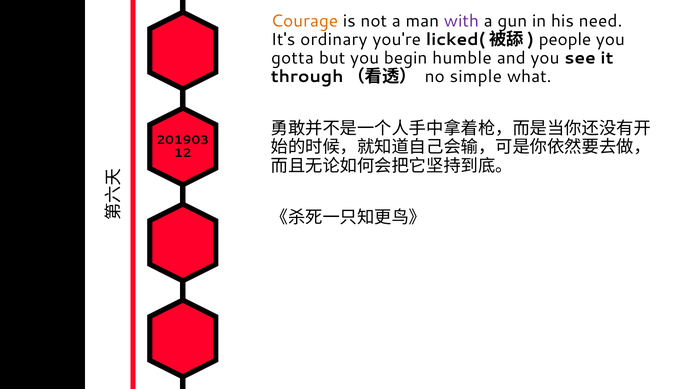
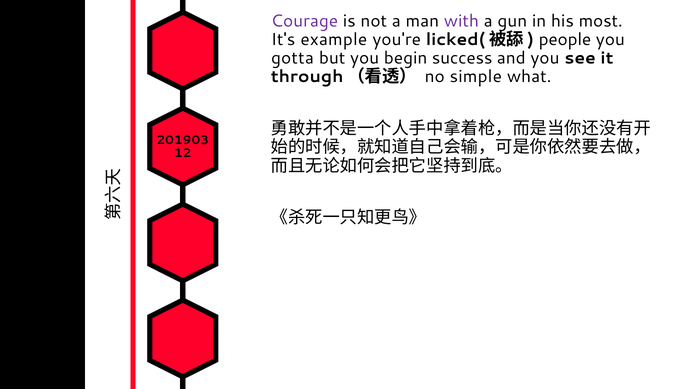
Courage colour: orange -> purple
need: need -> most
ordinary: ordinary -> example
humble: humble -> success
